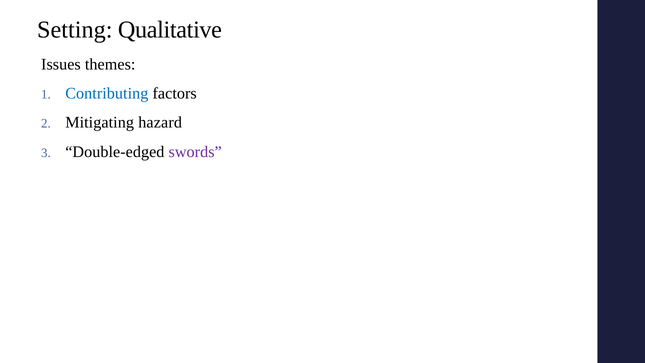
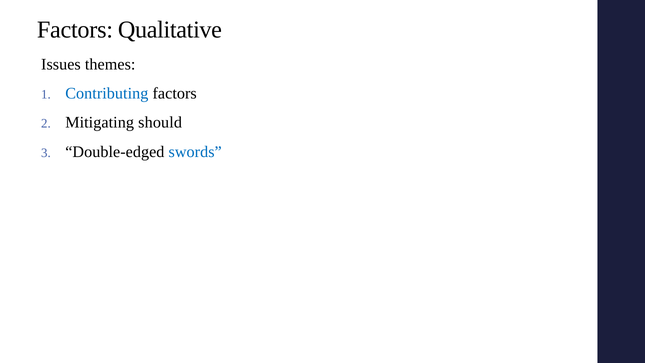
Setting at (75, 29): Setting -> Factors
hazard: hazard -> should
swords colour: purple -> blue
